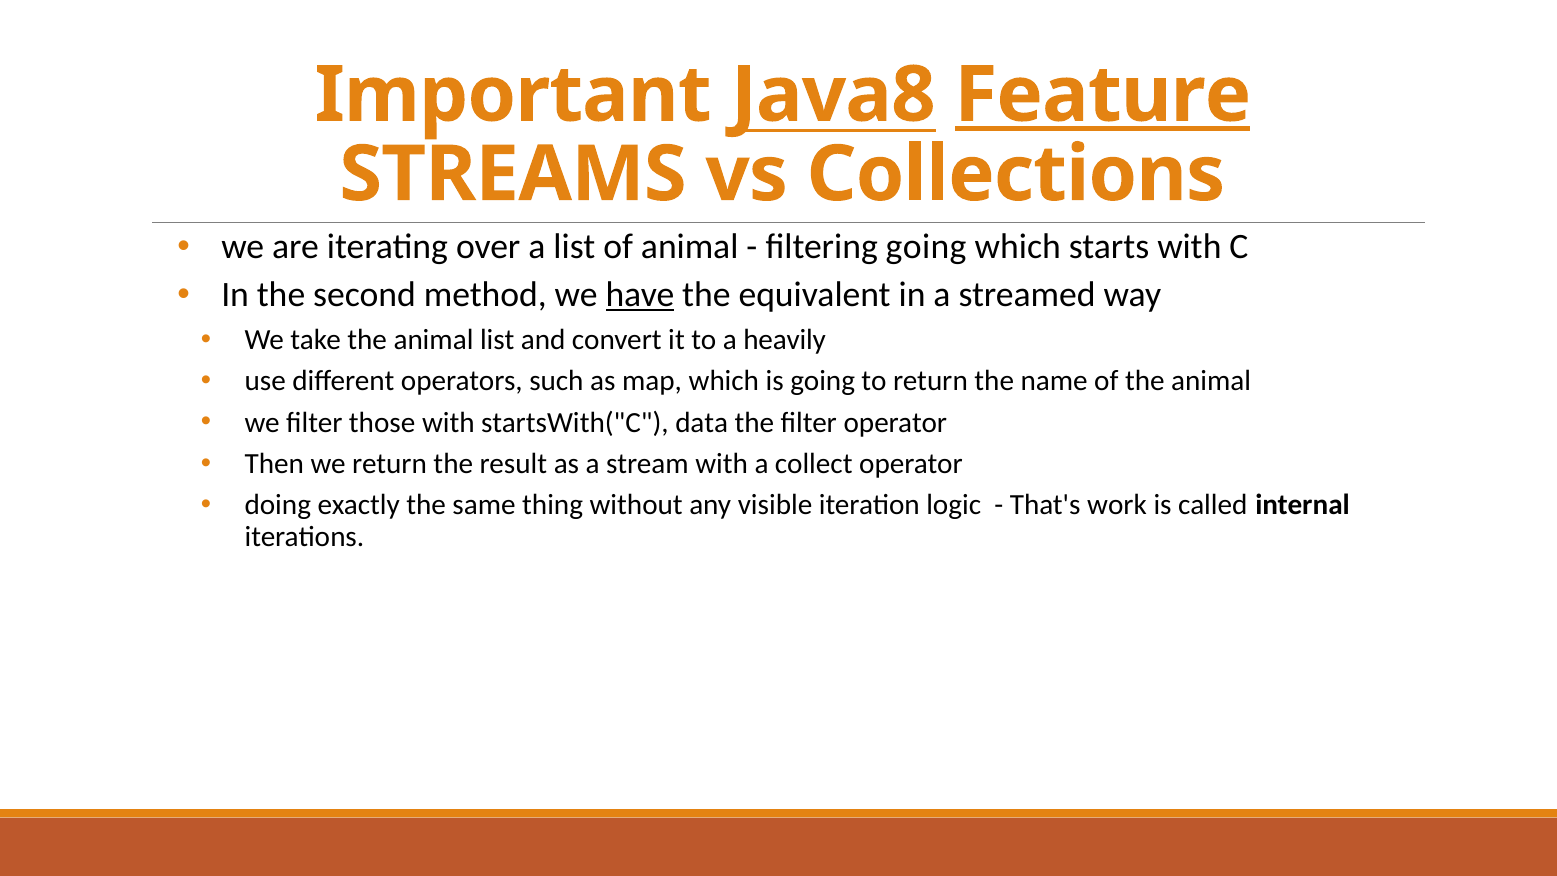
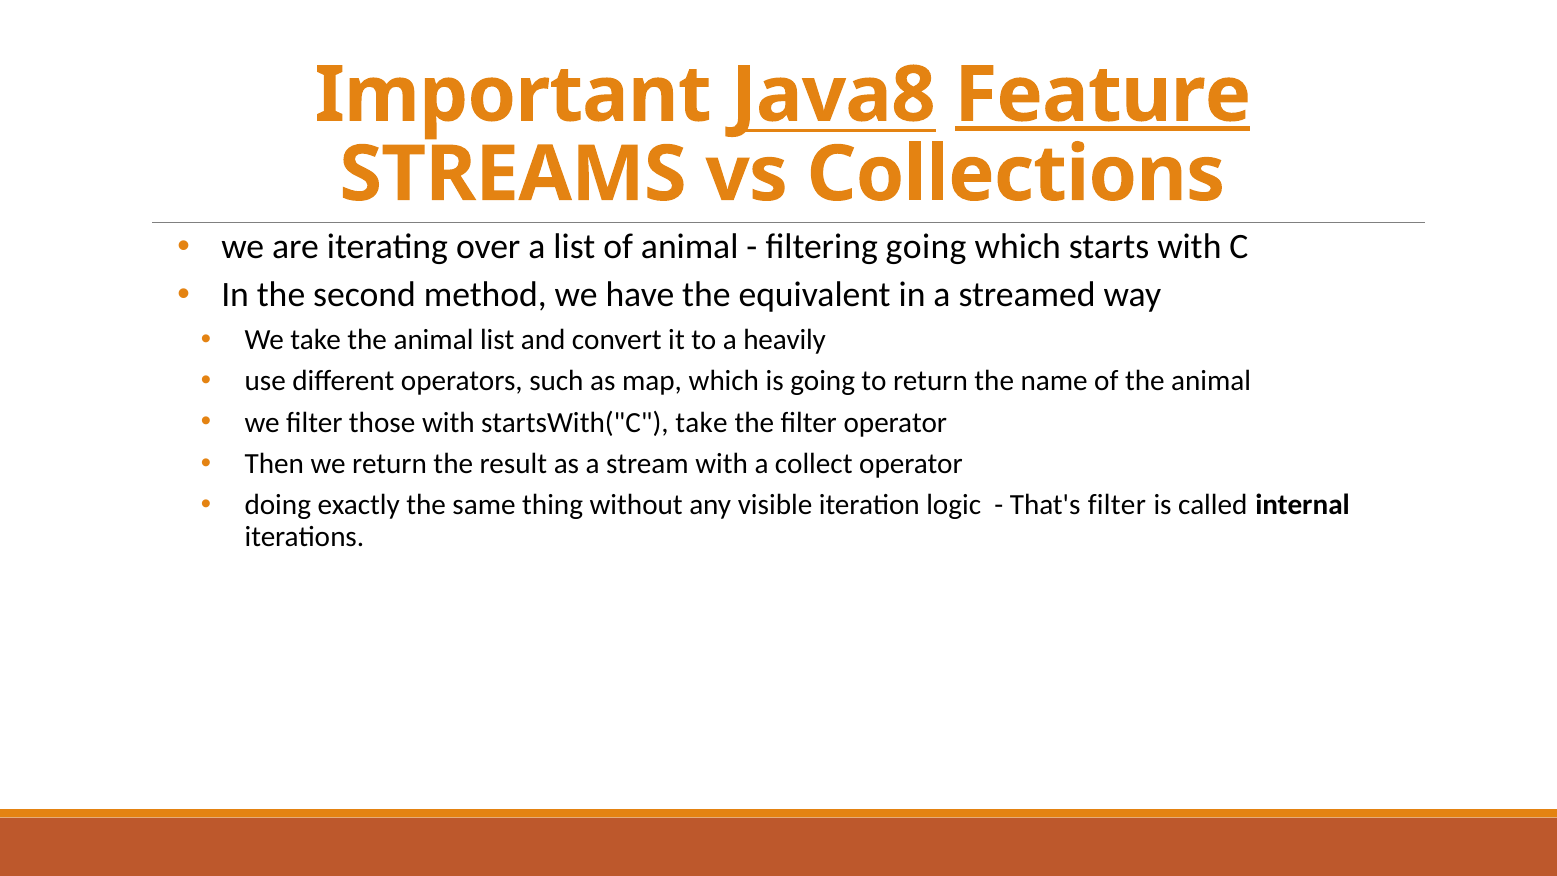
have underline: present -> none
startsWith("C data: data -> take
That's work: work -> filter
